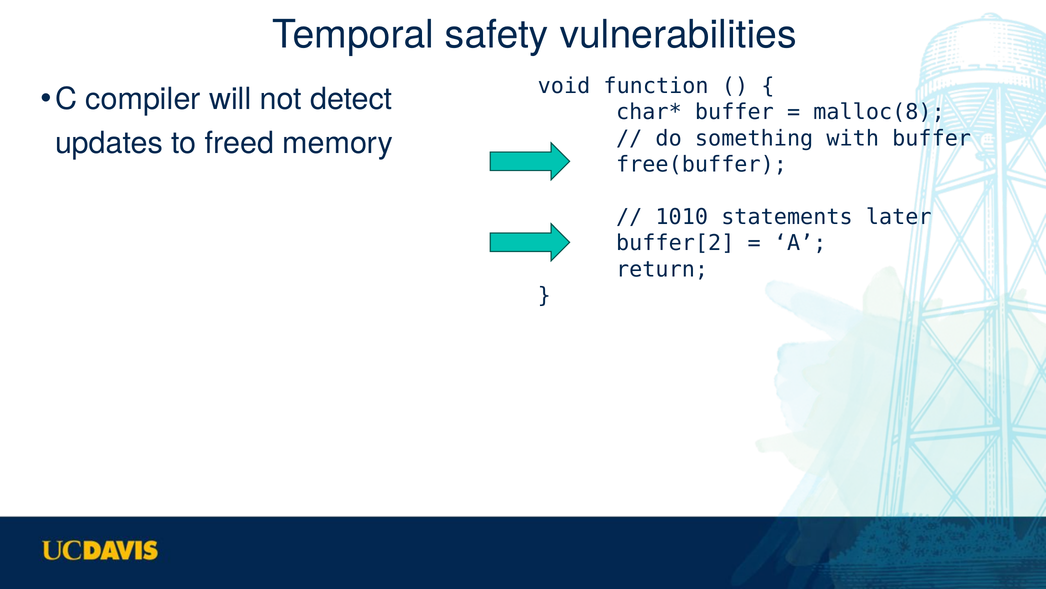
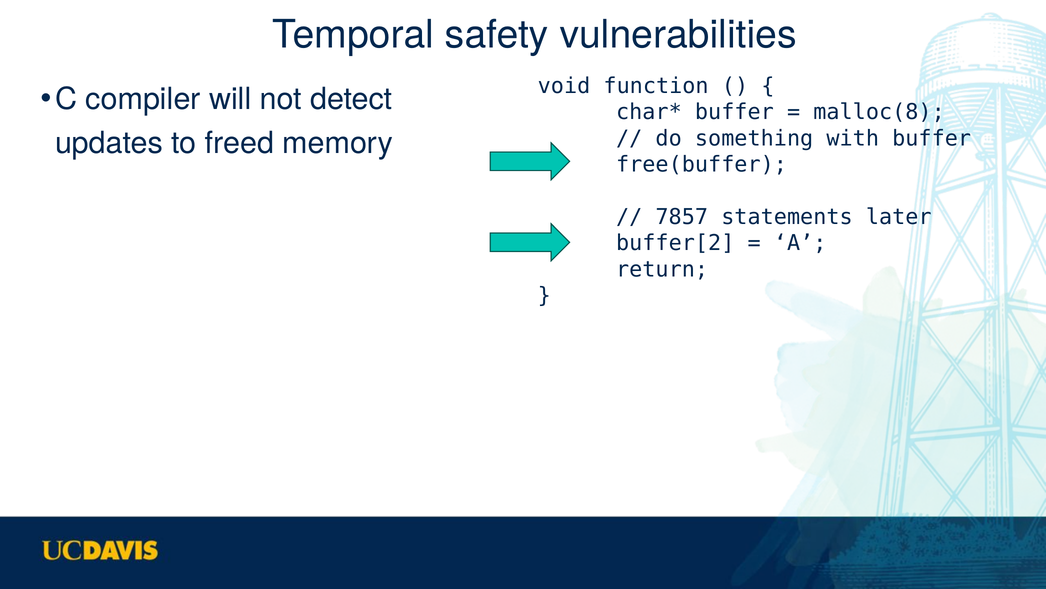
1010: 1010 -> 7857
